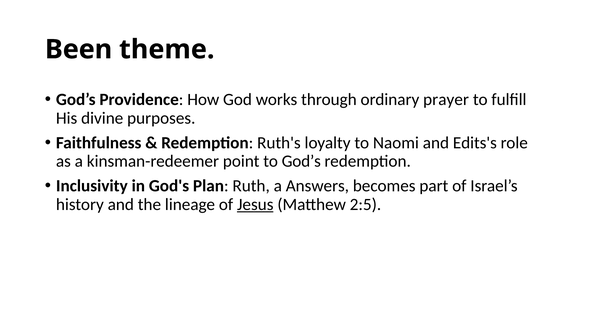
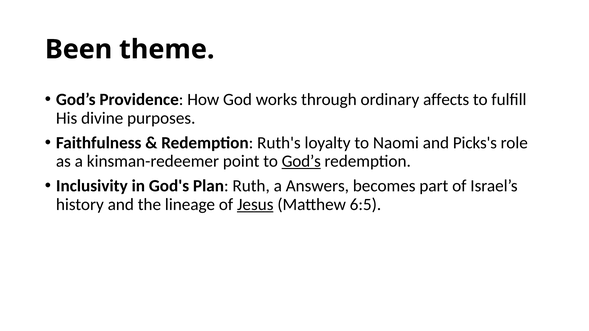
prayer: prayer -> affects
Edits's: Edits's -> Picks's
God’s at (301, 161) underline: none -> present
2:5: 2:5 -> 6:5
